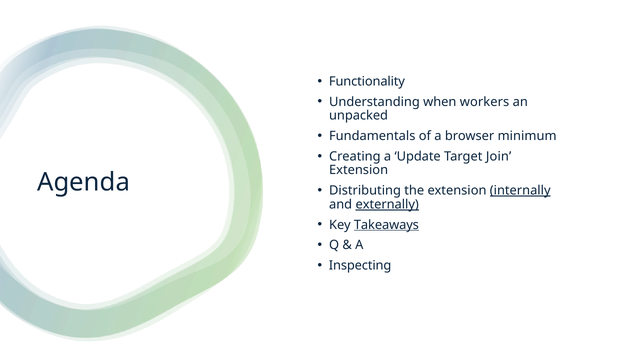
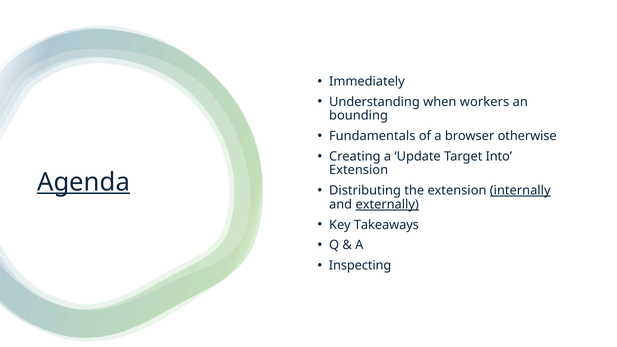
Functionality: Functionality -> Immediately
unpacked: unpacked -> bounding
minimum: minimum -> otherwise
Join: Join -> Into
Agenda underline: none -> present
Takeaways underline: present -> none
